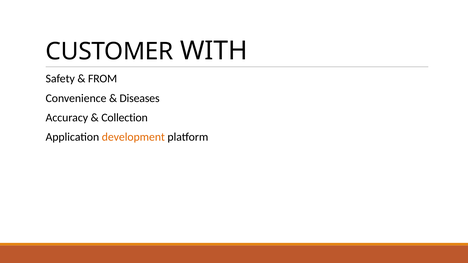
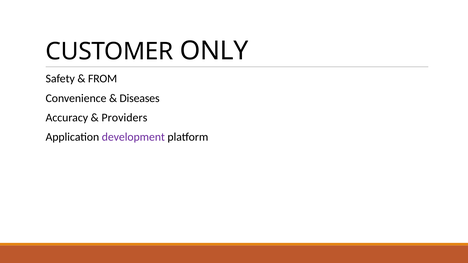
WITH: WITH -> ONLY
Collection: Collection -> Providers
development colour: orange -> purple
